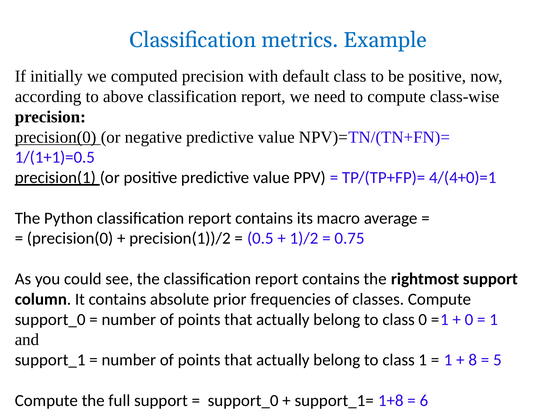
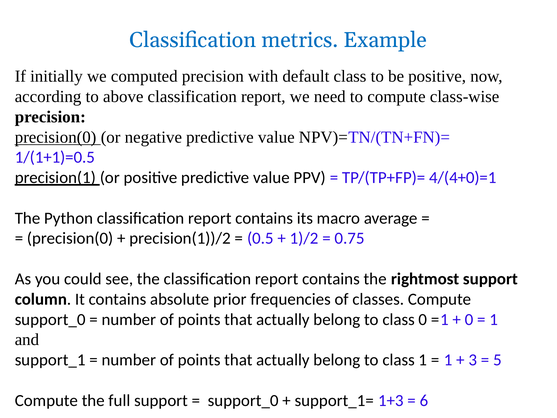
8: 8 -> 3
1+8: 1+8 -> 1+3
